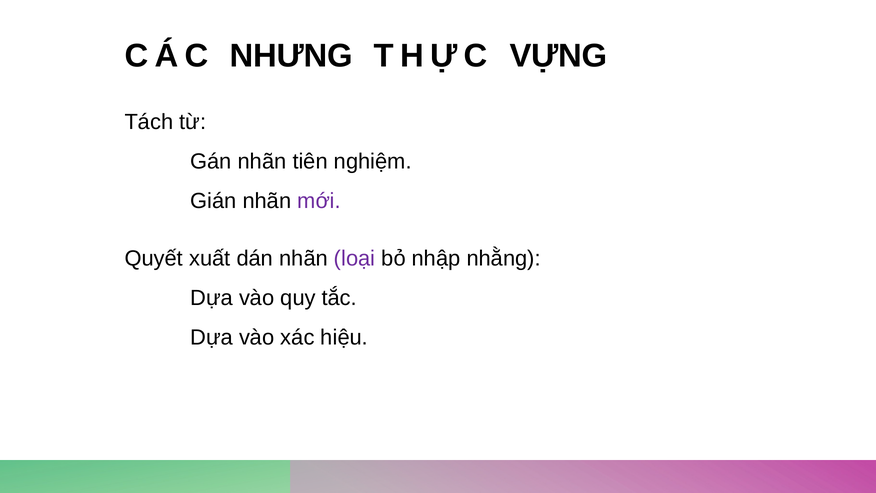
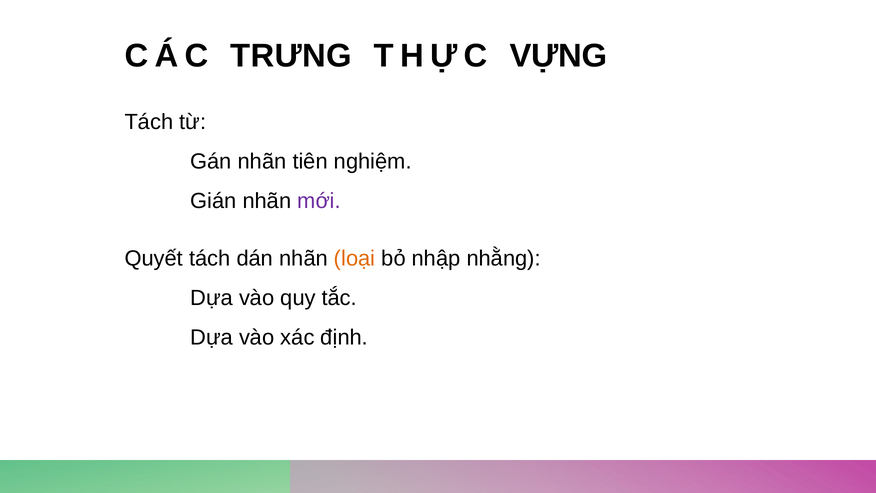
NHƯNG: NHƯNG -> TRƯNG
Quyết xuất: xuất -> tách
loại colour: purple -> orange
hiệu: hiệu -> định
